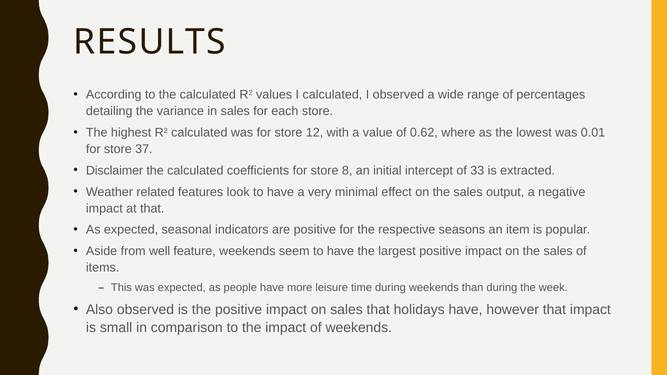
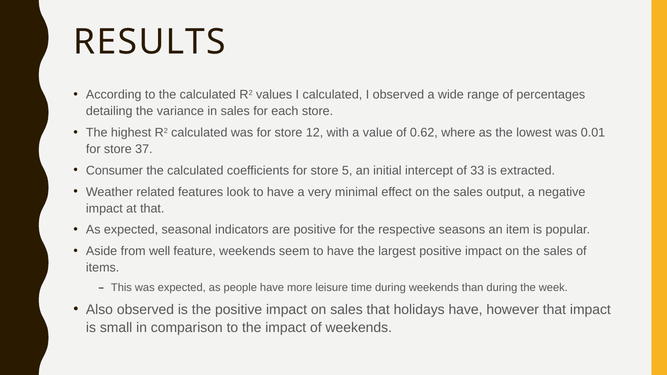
Disclaimer: Disclaimer -> Consumer
8: 8 -> 5
